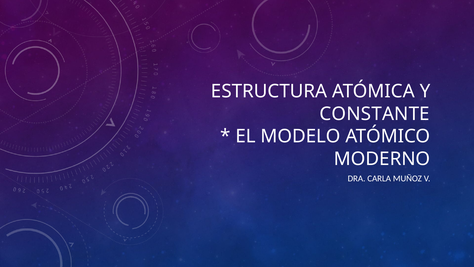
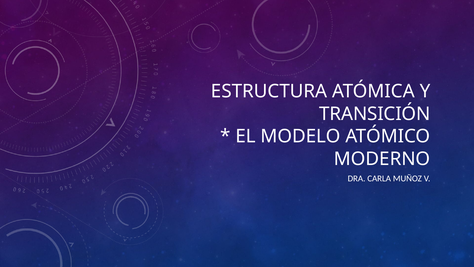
CONSTANTE: CONSTANTE -> TRANSICIÓN
